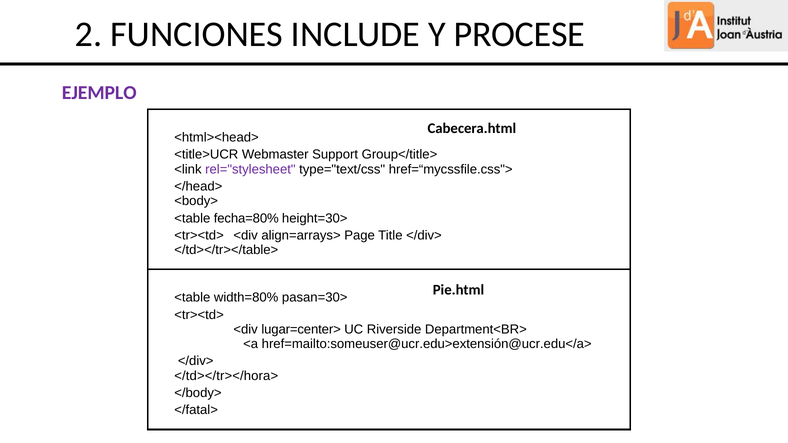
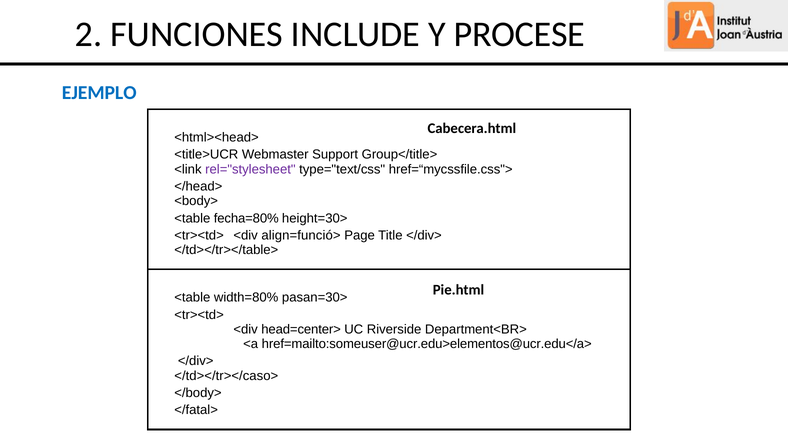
EJEMPLO colour: purple -> blue
align=arrays>: align=arrays> -> align=funció>
lugar=center>: lugar=center> -> head=center>
href=mailto:someuser@ucr.edu>extensión@ucr.edu</a>: href=mailto:someuser@ucr.edu>extensión@ucr.edu</a> -> href=mailto:someuser@ucr.edu>elementos@ucr.edu</a>
</td></tr></hora>: </td></tr></hora> -> </td></tr></caso>
